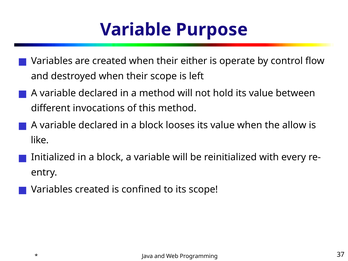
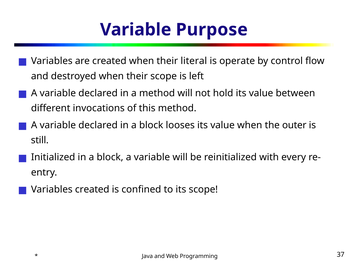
either: either -> literal
allow: allow -> outer
like: like -> still
